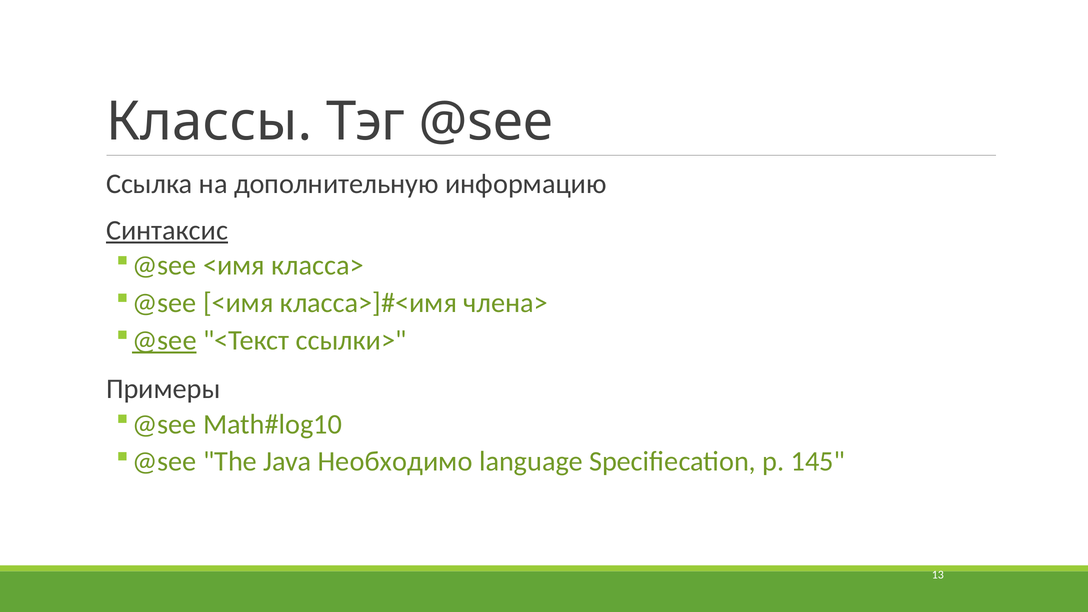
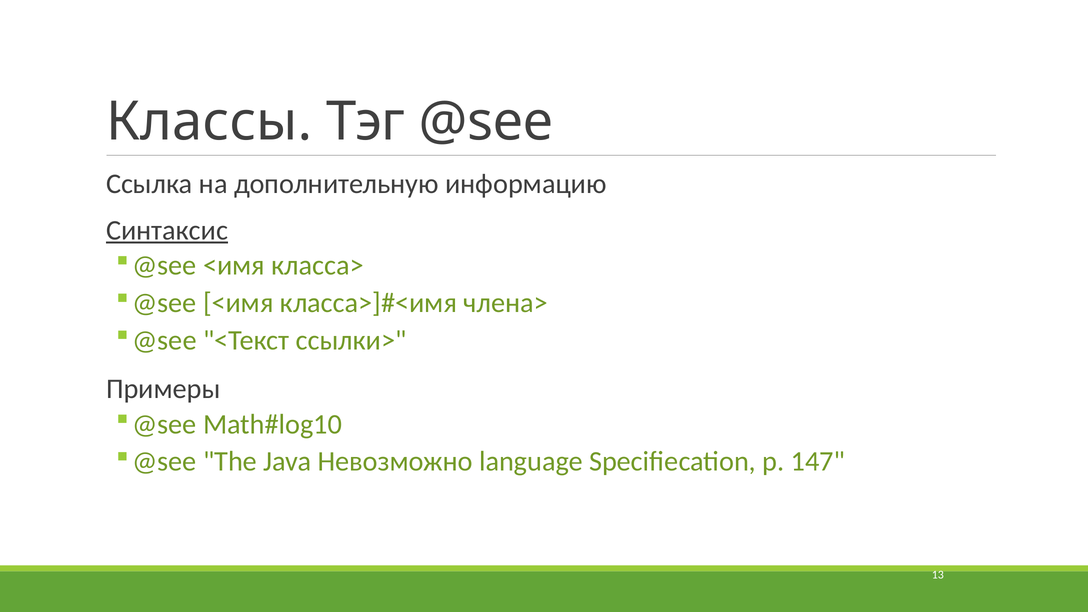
@see at (164, 340) underline: present -> none
Необходимо: Необходимо -> Невозможно
145: 145 -> 147
